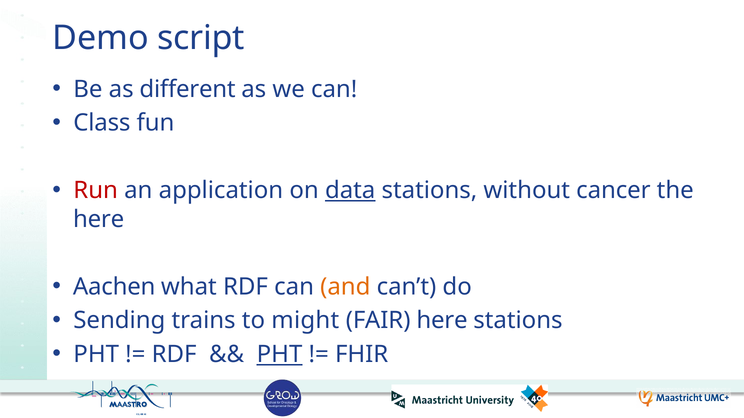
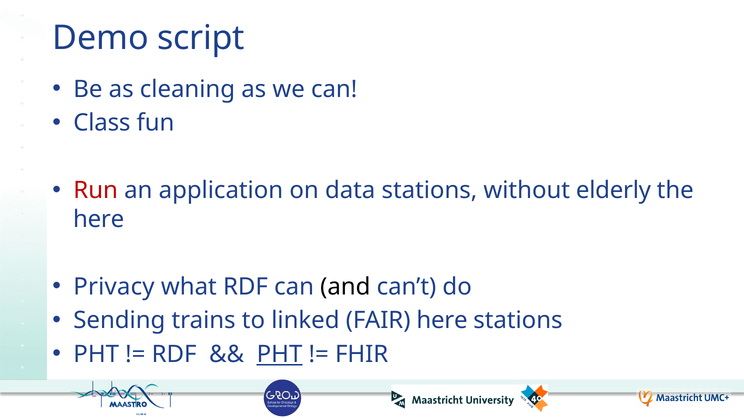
different: different -> cleaning
data underline: present -> none
cancer: cancer -> elderly
Aachen: Aachen -> Privacy
and colour: orange -> black
might: might -> linked
